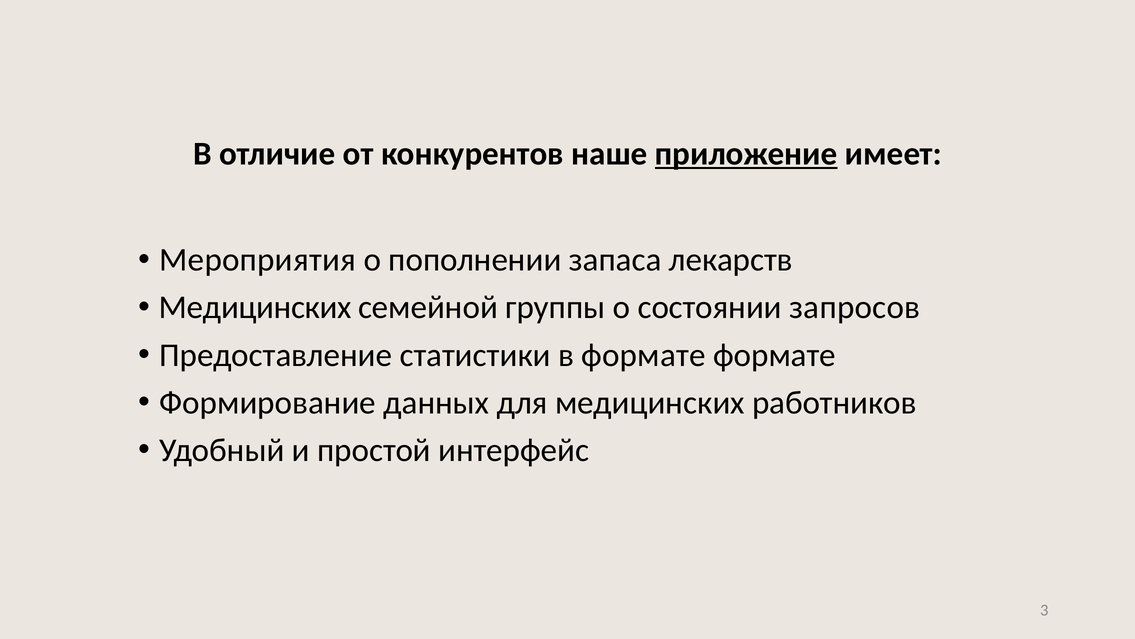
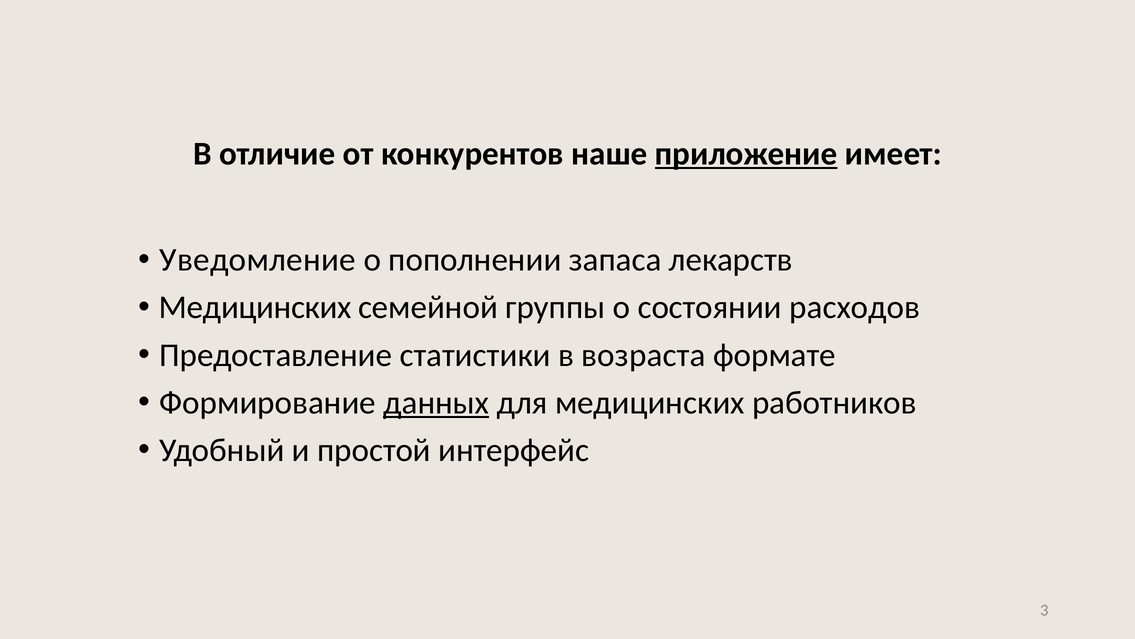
Мероприятия: Мероприятия -> Уведомление
запросов: запросов -> расходов
в формате: формате -> возраста
данных underline: none -> present
